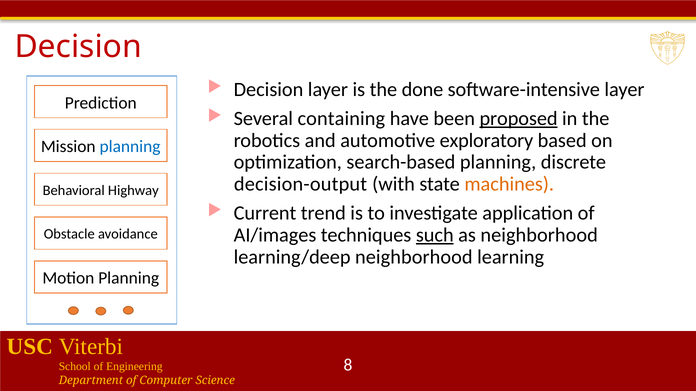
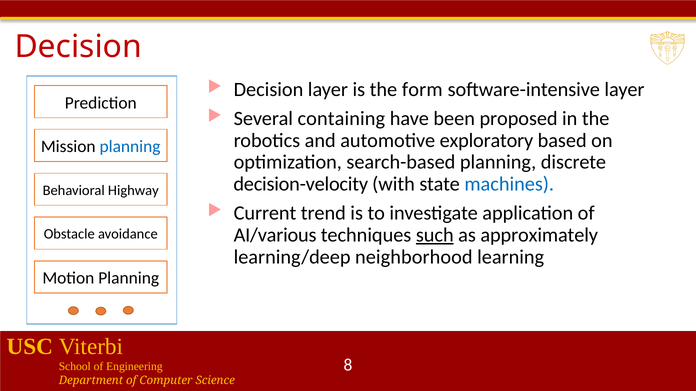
done: done -> form
proposed underline: present -> none
decision-output: decision-output -> decision-velocity
machines colour: orange -> blue
AI/images: AI/images -> AI/various
as neighborhood: neighborhood -> approximately
